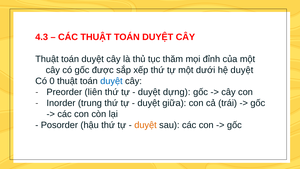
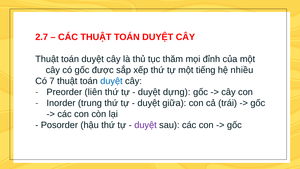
4.3: 4.3 -> 2.7
dưới: dưới -> tiếng
hệ duyệt: duyệt -> nhiều
0: 0 -> 7
duyệt at (146, 125) colour: orange -> purple
